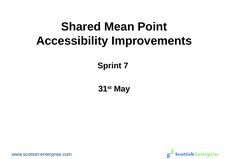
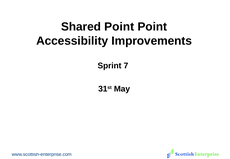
Shared Mean: Mean -> Point
